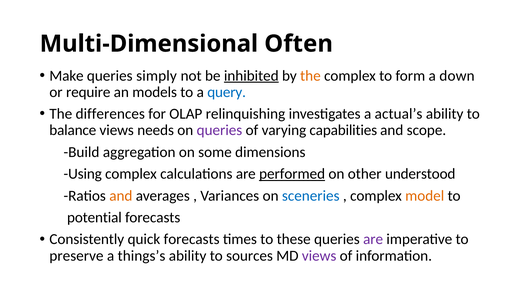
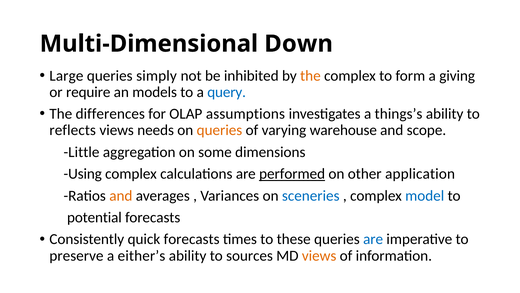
Often: Often -> Down
Make: Make -> Large
inhibited underline: present -> none
down: down -> giving
relinquishing: relinquishing -> assumptions
actual’s: actual’s -> things’s
balance: balance -> reflects
queries at (219, 130) colour: purple -> orange
capabilities: capabilities -> warehouse
Build: Build -> Little
understood: understood -> application
model colour: orange -> blue
are at (373, 239) colour: purple -> blue
things’s: things’s -> either’s
views at (319, 255) colour: purple -> orange
